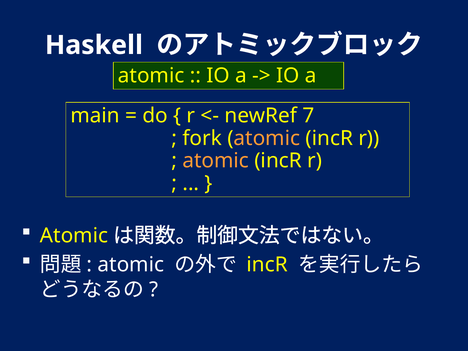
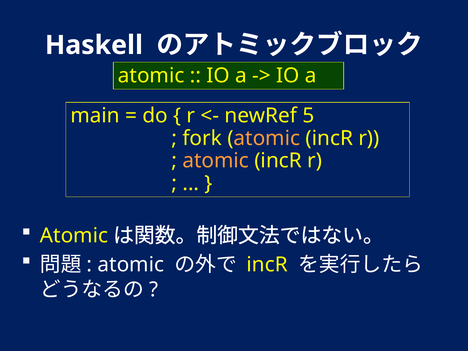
7: 7 -> 5
